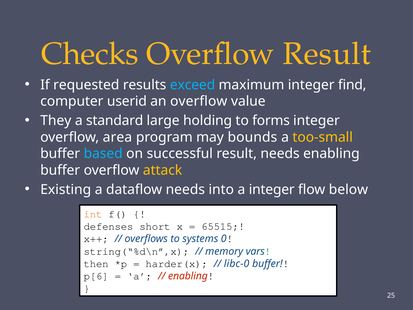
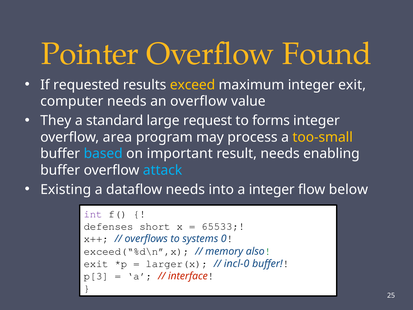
Checks: Checks -> Pointer
Overflow Result: Result -> Found
exceed colour: light blue -> yellow
integer find: find -> exit
computer userid: userid -> needs
holding: holding -> request
bounds: bounds -> process
successful: successful -> important
attack colour: yellow -> light blue
int colour: orange -> purple
65515: 65515 -> 65533
string(“%d\n”,x: string(“%d\n”,x -> exceed(“%d\n”,x
vars: vars -> also
then at (96, 263): then -> exit
harder(x: harder(x -> larger(x
libc-0: libc-0 -> incl-0
p[6: p[6 -> p[3
enabling at (188, 276): enabling -> interface
